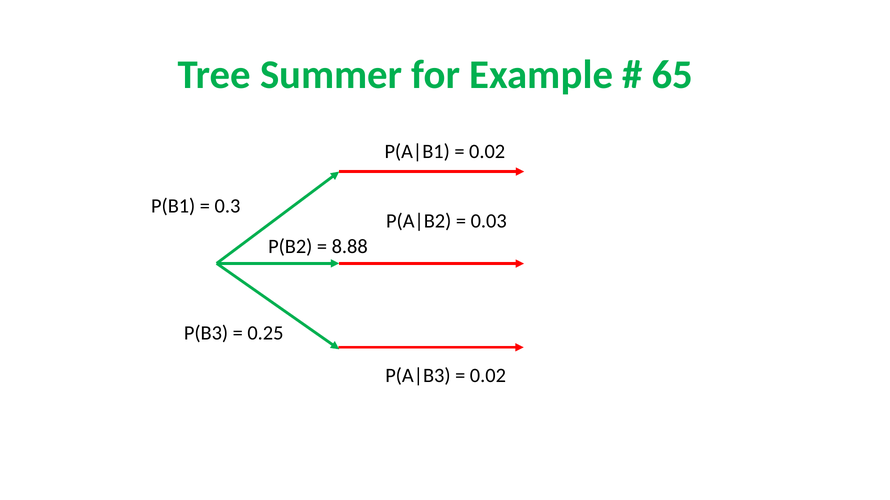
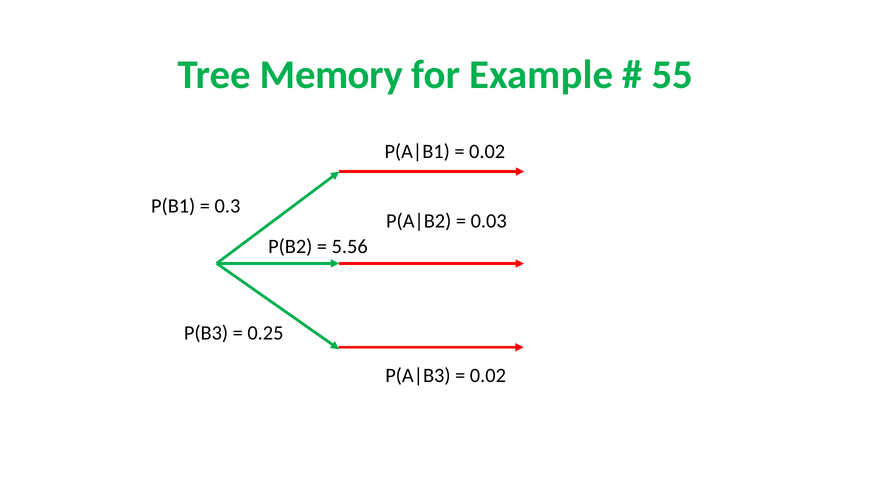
Summer: Summer -> Memory
65: 65 -> 55
8.88: 8.88 -> 5.56
